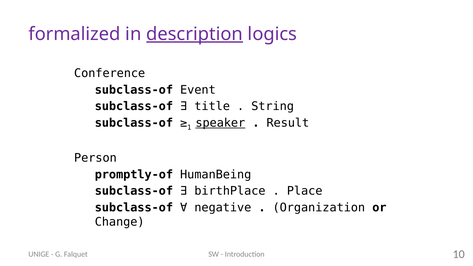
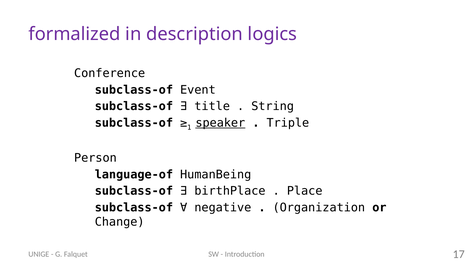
description underline: present -> none
Result: Result -> Triple
promptly-of: promptly-of -> language-of
10: 10 -> 17
